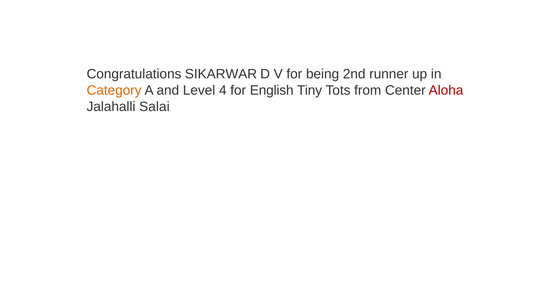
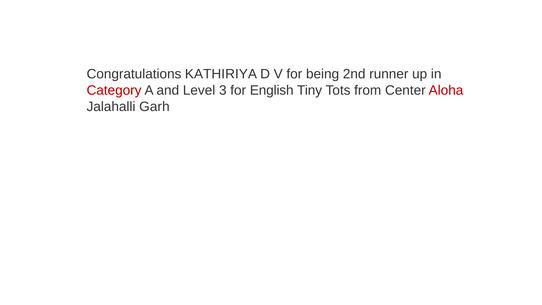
SIKARWAR: SIKARWAR -> KATHIRIYA
Category colour: orange -> red
4: 4 -> 3
Salai: Salai -> Garh
